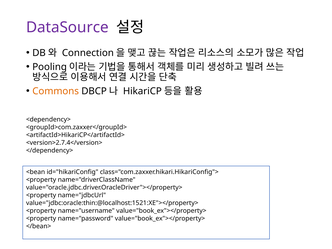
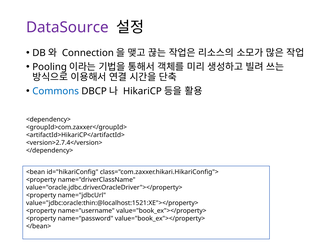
Commons colour: orange -> blue
